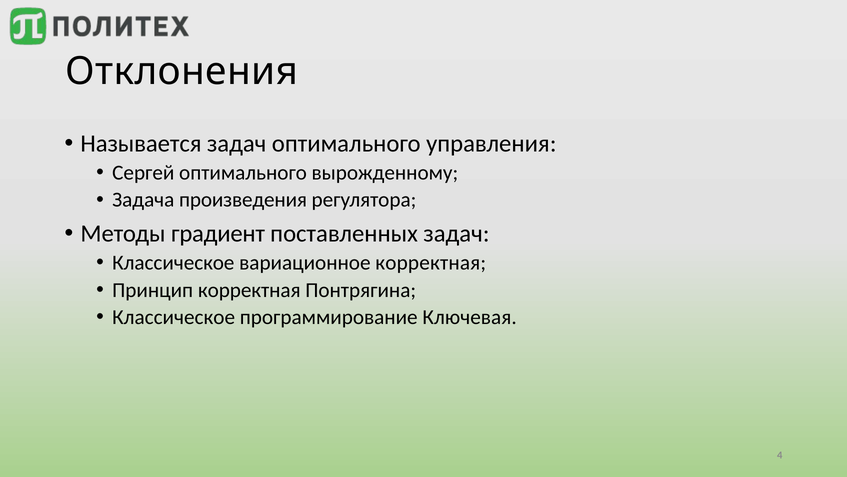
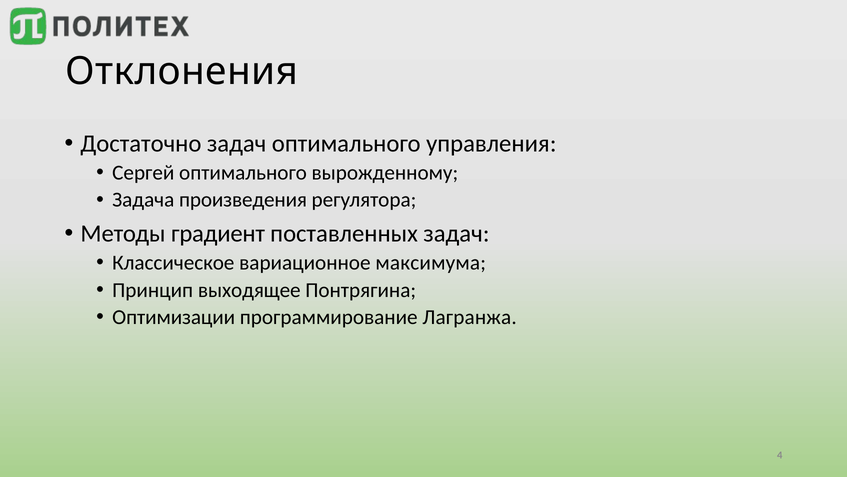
Называется: Называется -> Достаточно
вариационное корректная: корректная -> максимума
Принцип корректная: корректная -> выходящее
Классическое at (174, 317): Классическое -> Оптимизации
Ключевая: Ключевая -> Лагранжа
